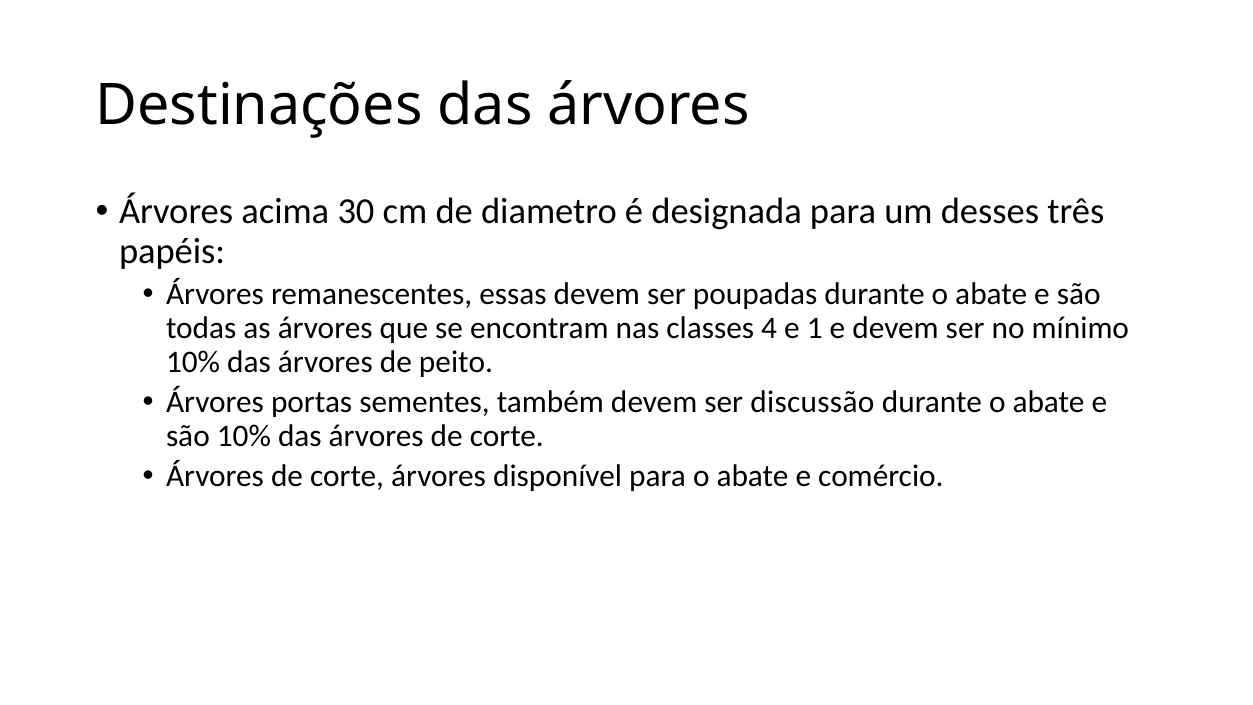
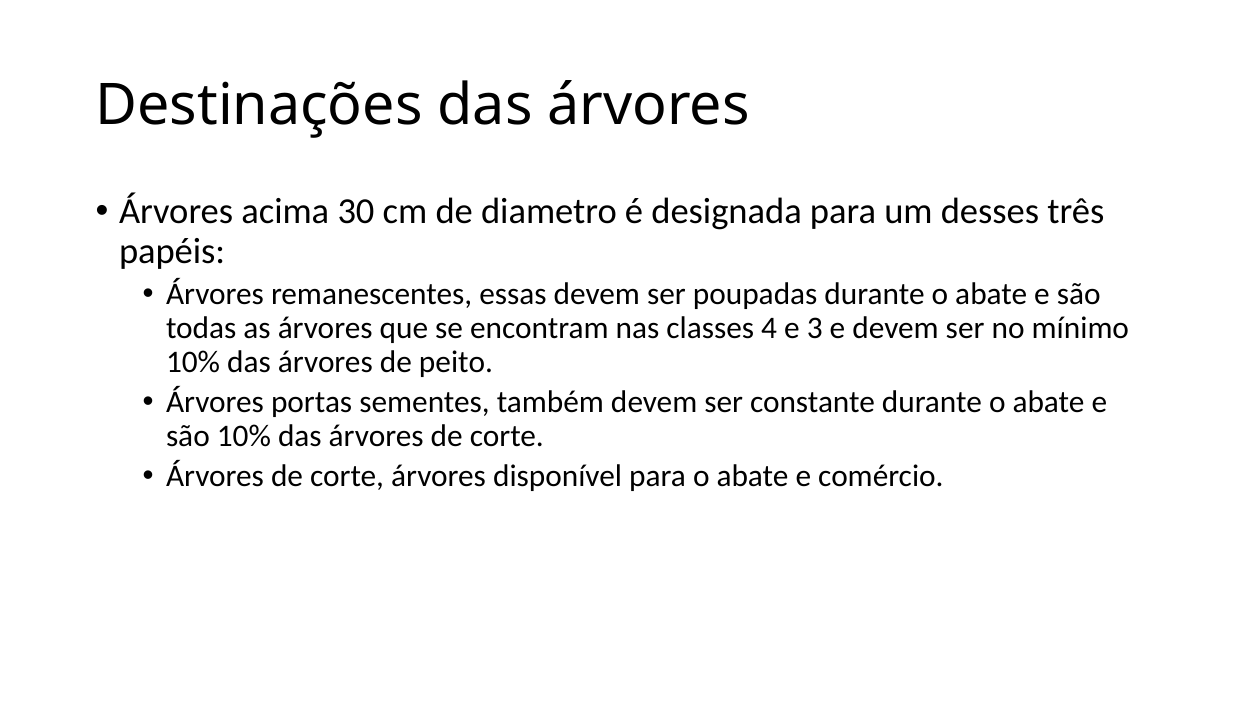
1: 1 -> 3
discussão: discussão -> constante
